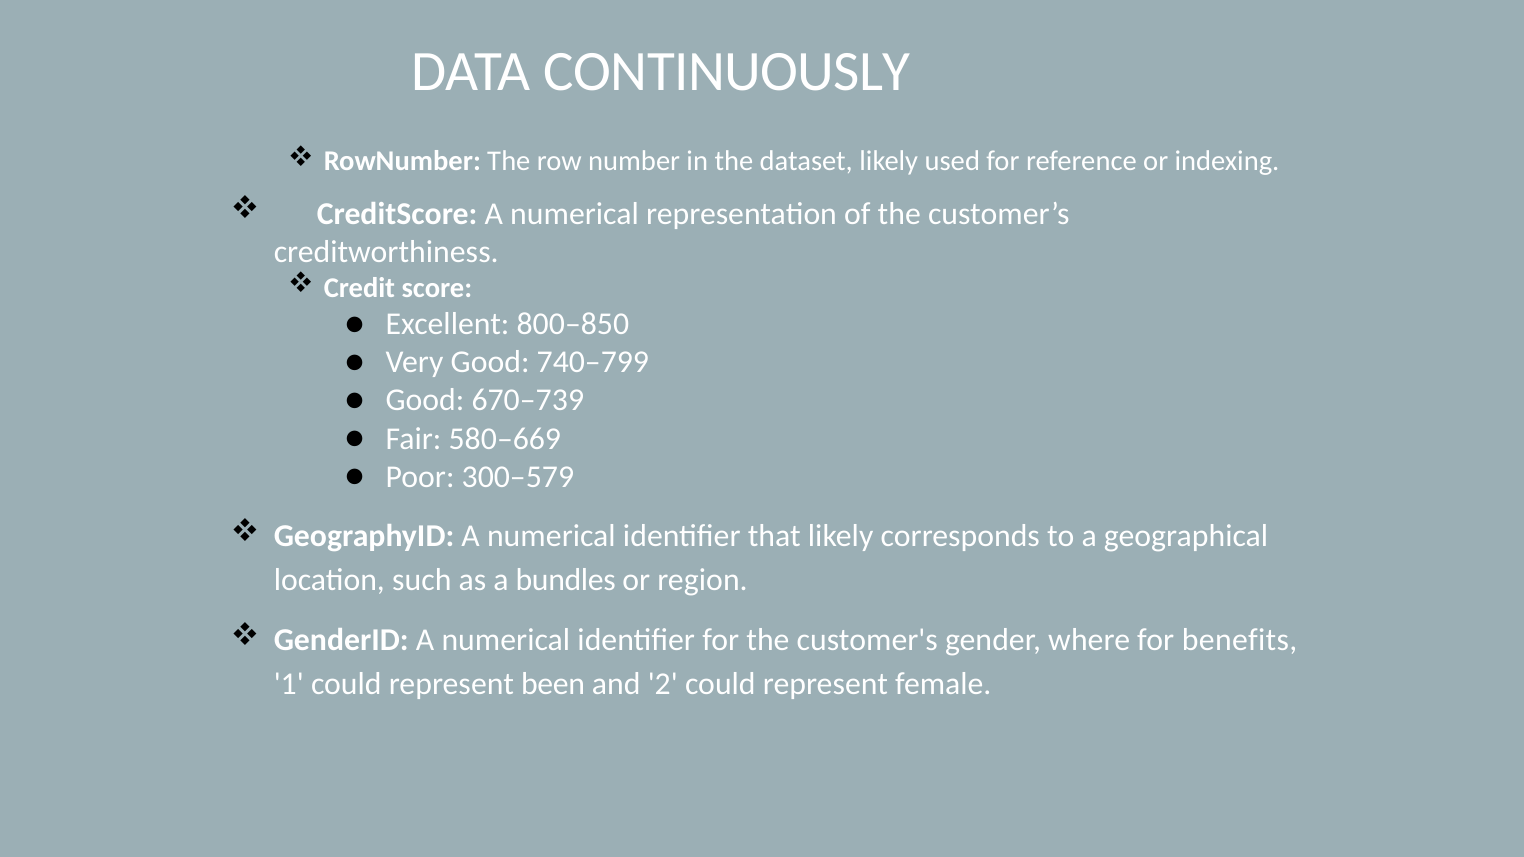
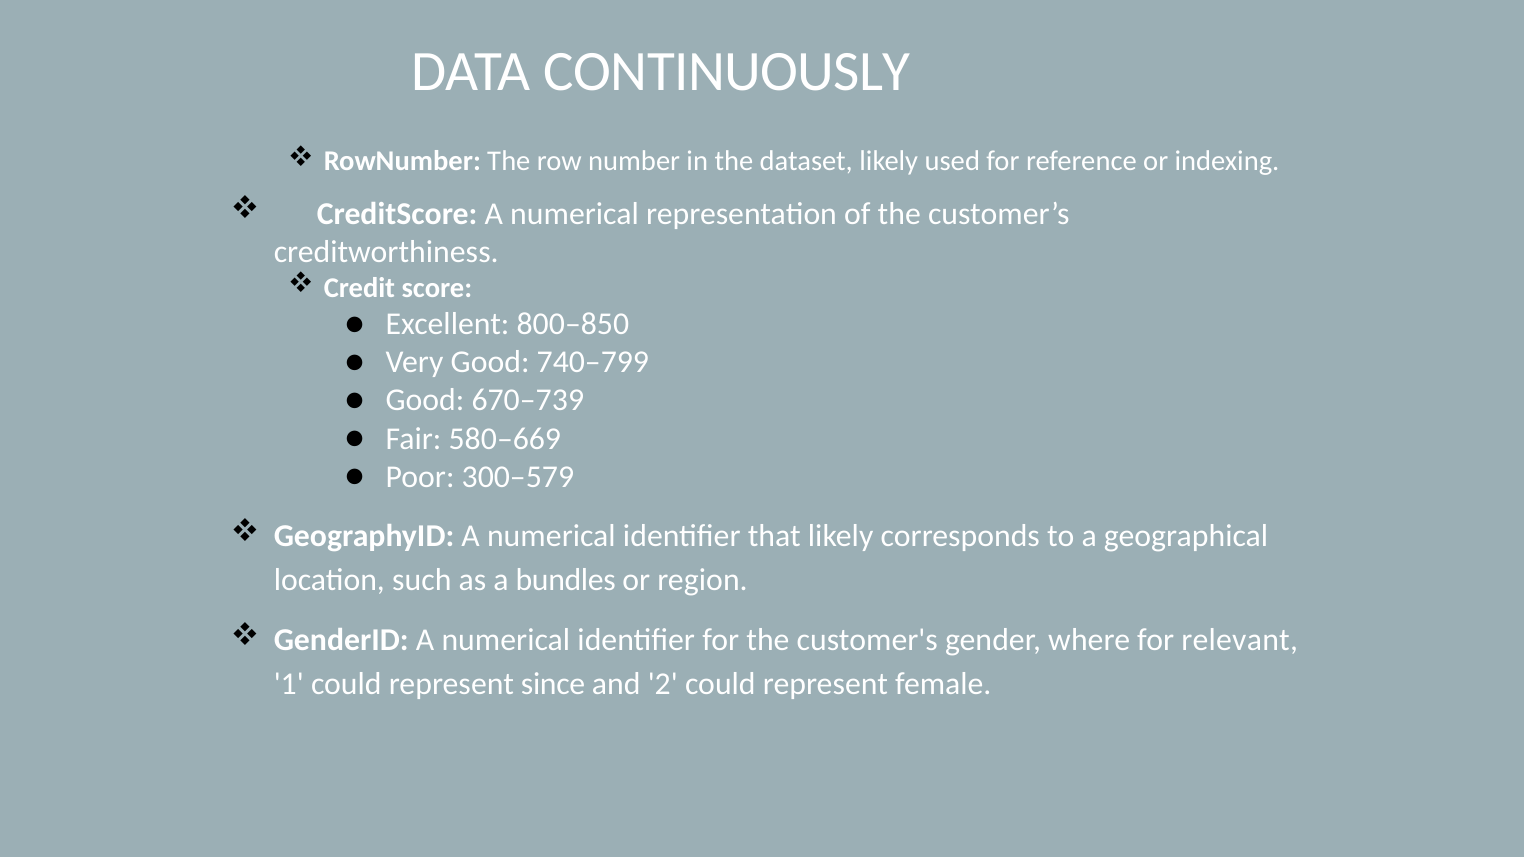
benefits: benefits -> relevant
been: been -> since
